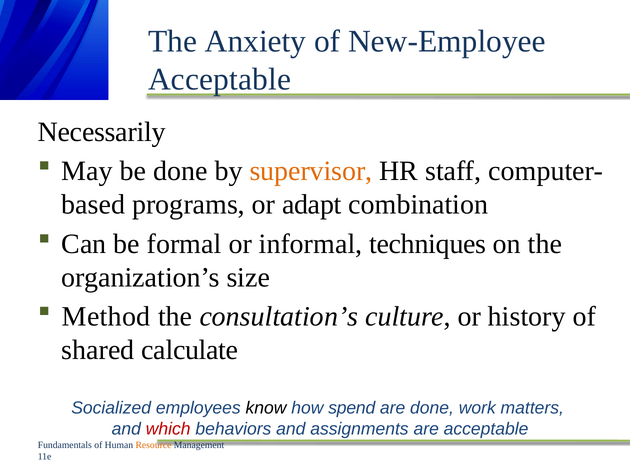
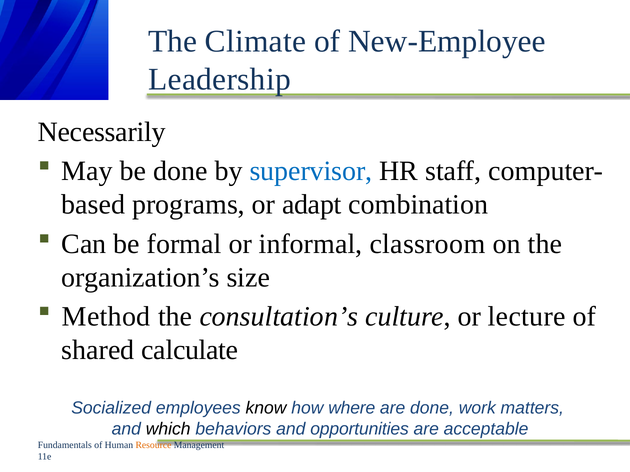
Anxiety: Anxiety -> Climate
Acceptable at (220, 79): Acceptable -> Leadership
supervisor colour: orange -> blue
techniques: techniques -> classroom
history: history -> lecture
spend: spend -> where
which colour: red -> black
assignments: assignments -> opportunities
